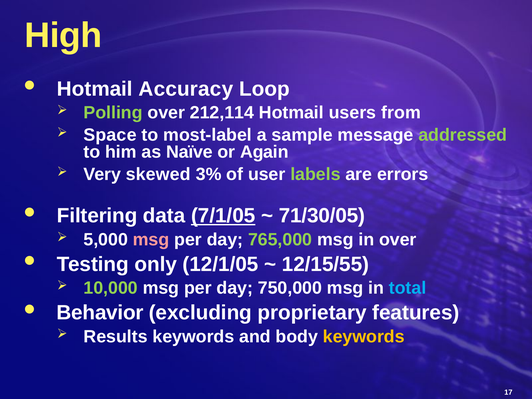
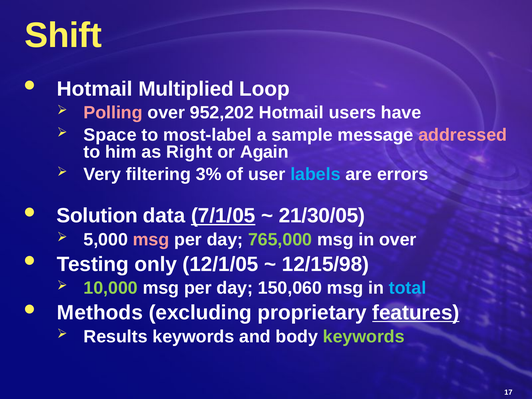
High: High -> Shift
Accuracy: Accuracy -> Multiplied
Polling colour: light green -> pink
212,114: 212,114 -> 952,202
from: from -> have
addressed colour: light green -> pink
Naïve: Naïve -> Right
skewed: skewed -> filtering
labels colour: light green -> light blue
Filtering: Filtering -> Solution
71/30/05: 71/30/05 -> 21/30/05
12/15/55: 12/15/55 -> 12/15/98
750,000: 750,000 -> 150,060
Behavior: Behavior -> Methods
features underline: none -> present
keywords at (364, 336) colour: yellow -> light green
